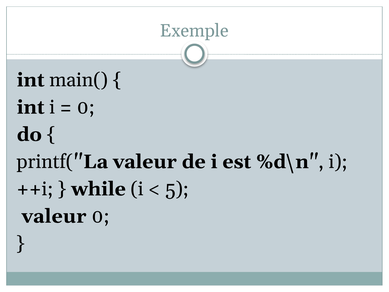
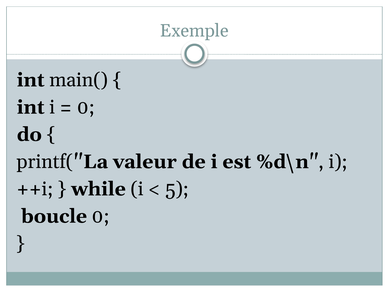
valeur at (54, 216): valeur -> boucle
